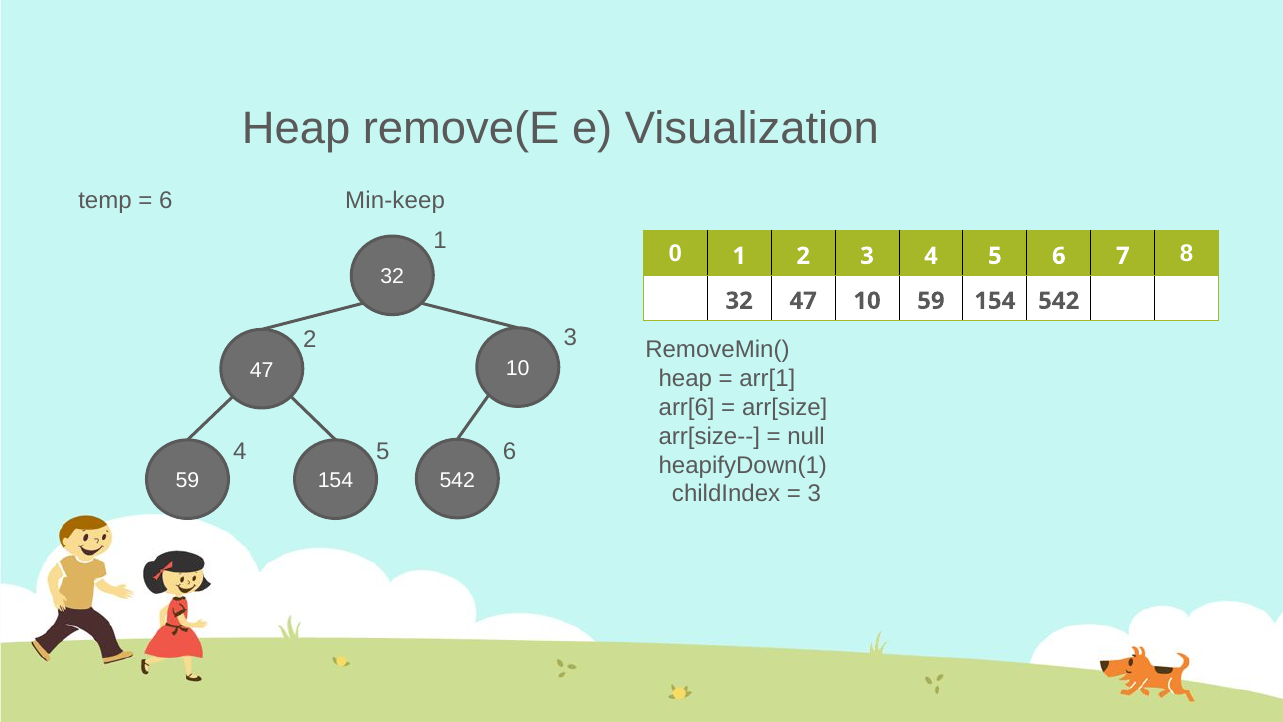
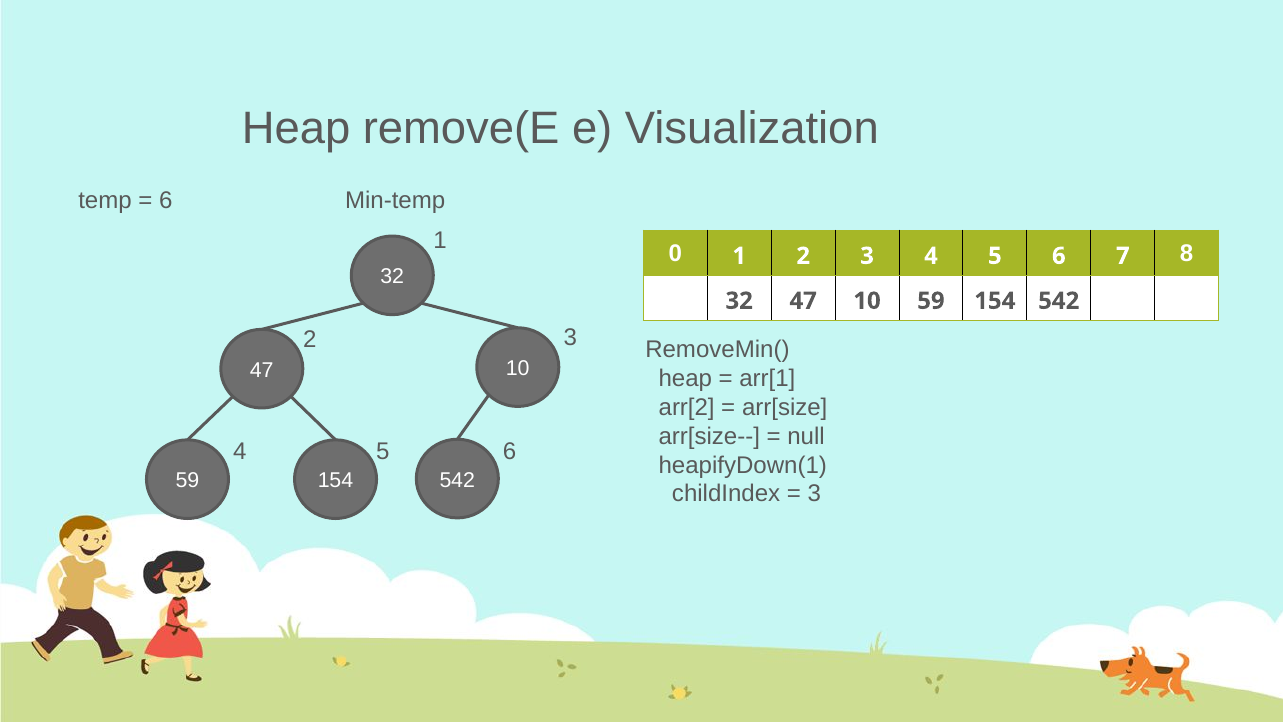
Min-keep: Min-keep -> Min-temp
arr[6: arr[6 -> arr[2
